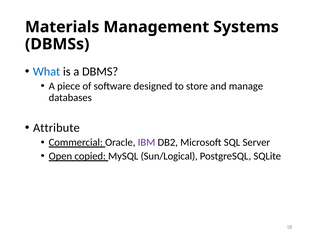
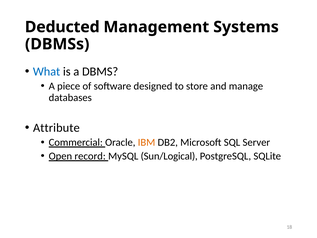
Materials: Materials -> Deducted
IBM colour: purple -> orange
copied: copied -> record
